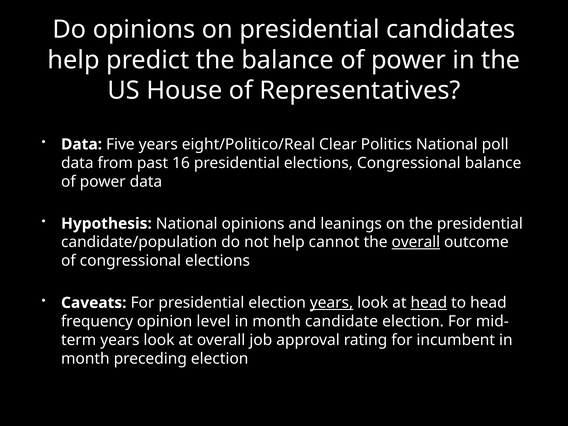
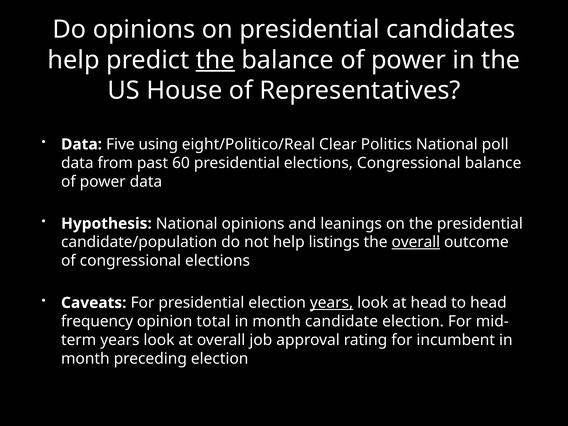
the at (215, 60) underline: none -> present
Five years: years -> using
16: 16 -> 60
cannot: cannot -> listings
head at (429, 303) underline: present -> none
level: level -> total
